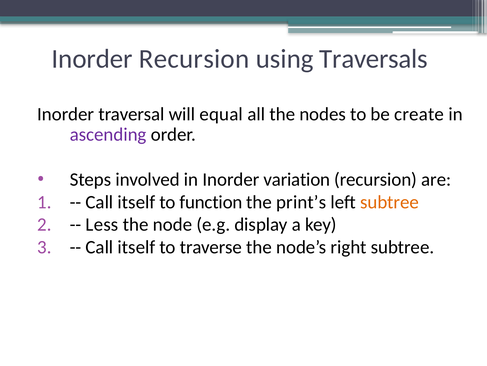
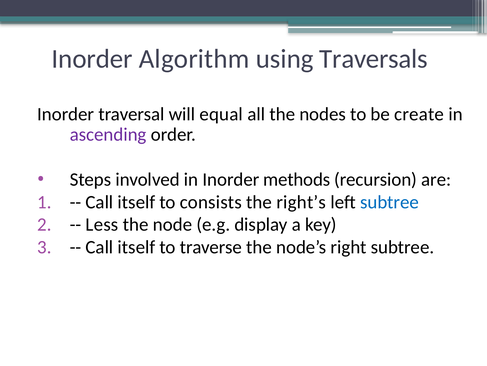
Inorder Recursion: Recursion -> Algorithm
variation: variation -> methods
function: function -> consists
print’s: print’s -> right’s
subtree at (390, 202) colour: orange -> blue
